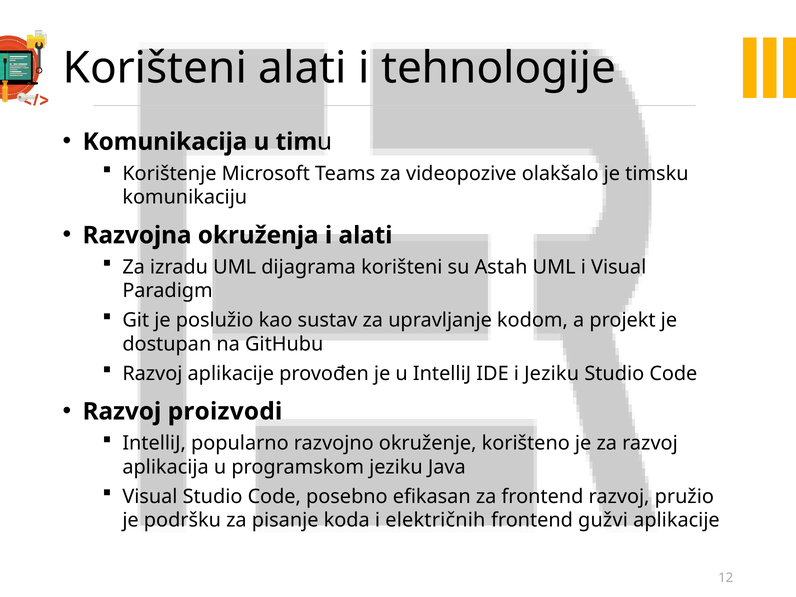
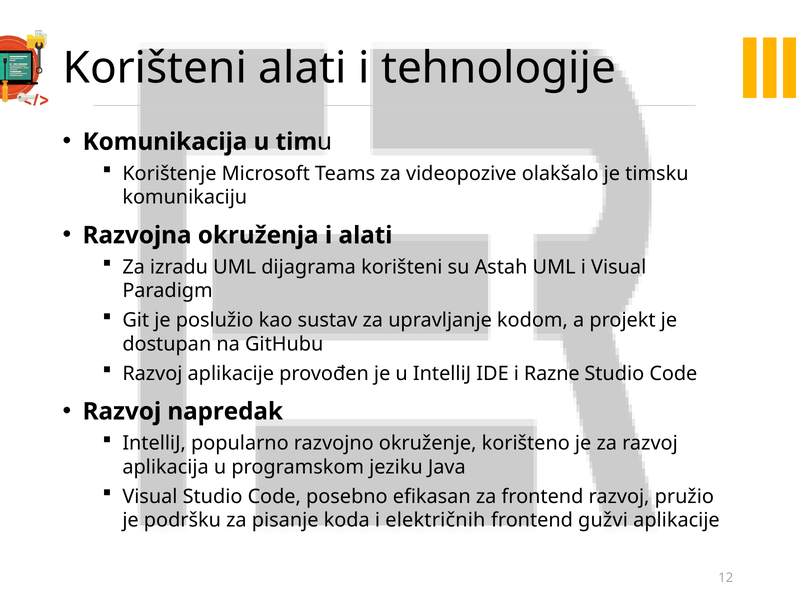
i Jeziku: Jeziku -> Razne
proizvodi: proizvodi -> napredak
